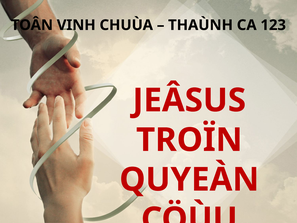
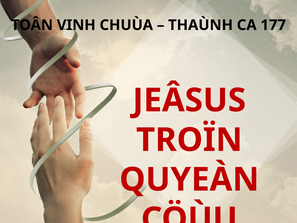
123: 123 -> 177
